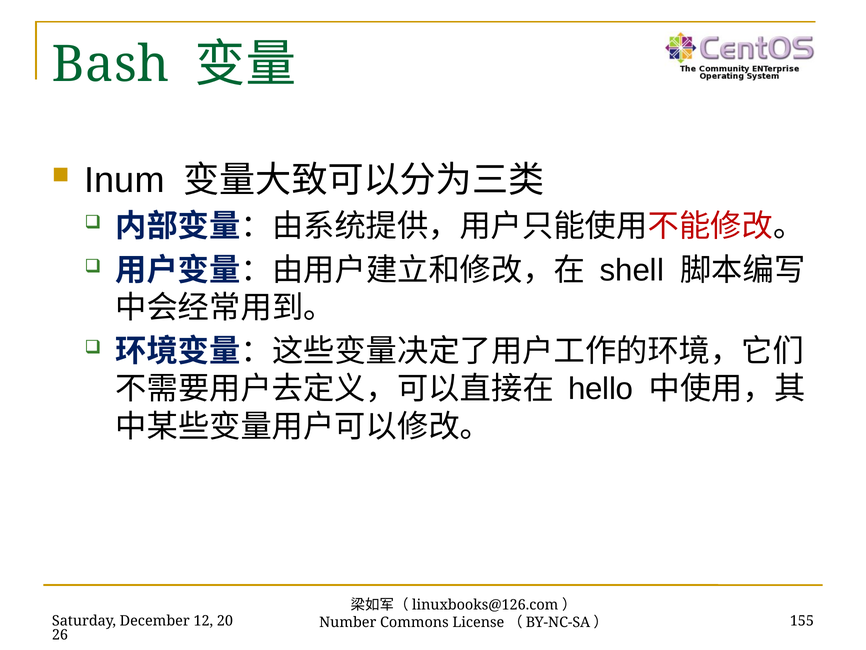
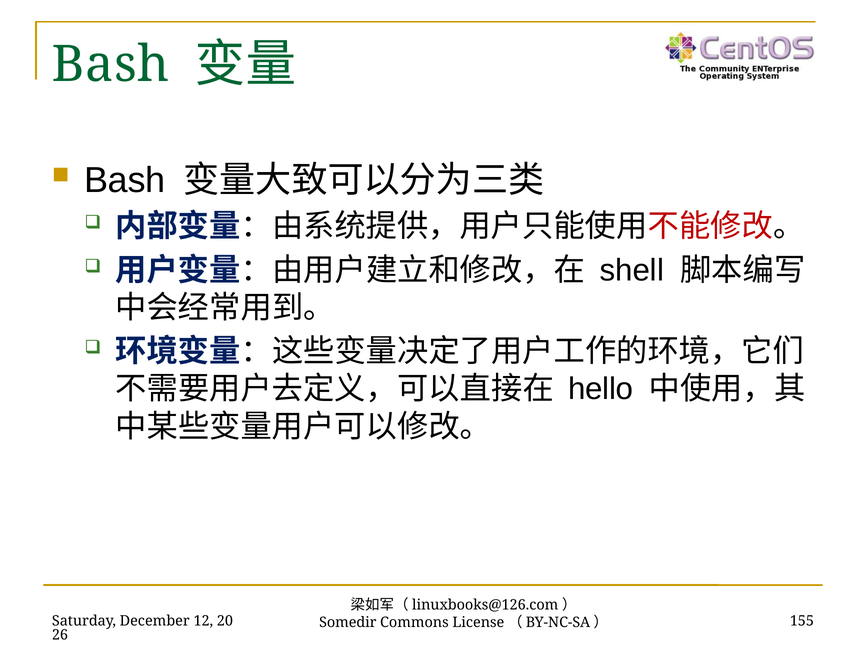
Inum at (125, 180): Inum -> Bash
Number: Number -> Somedir
